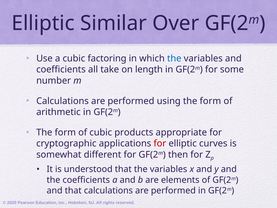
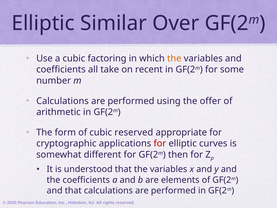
the at (174, 58) colour: blue -> orange
length: length -> recent
using the form: form -> offer
cubic products: products -> reserved
